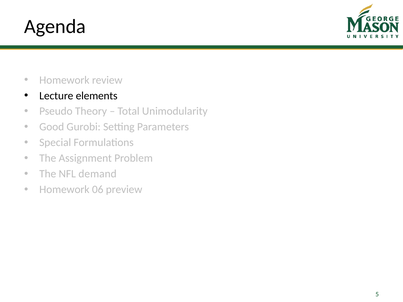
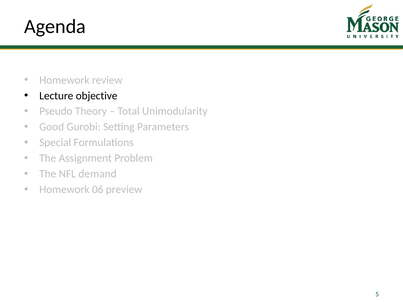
elements: elements -> objective
